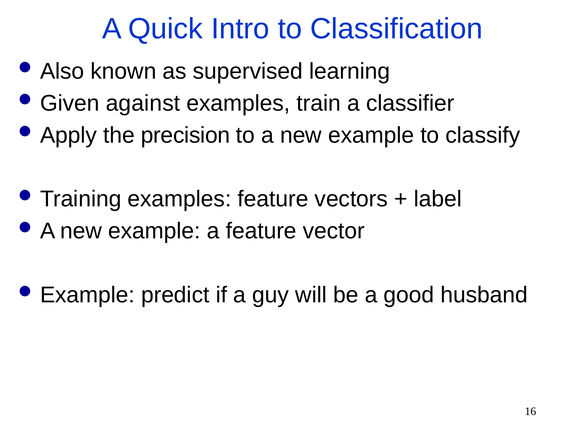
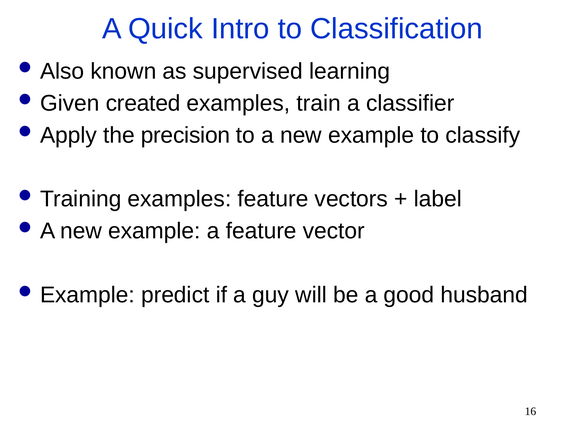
against: against -> created
